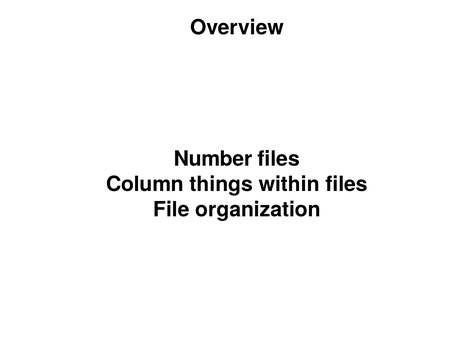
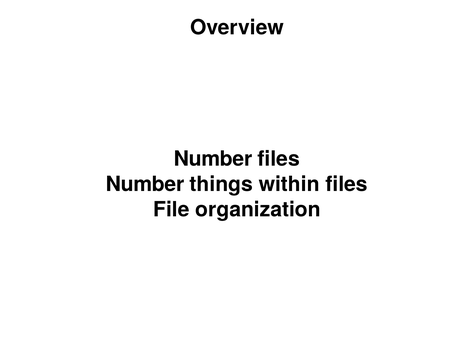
Column at (145, 185): Column -> Number
